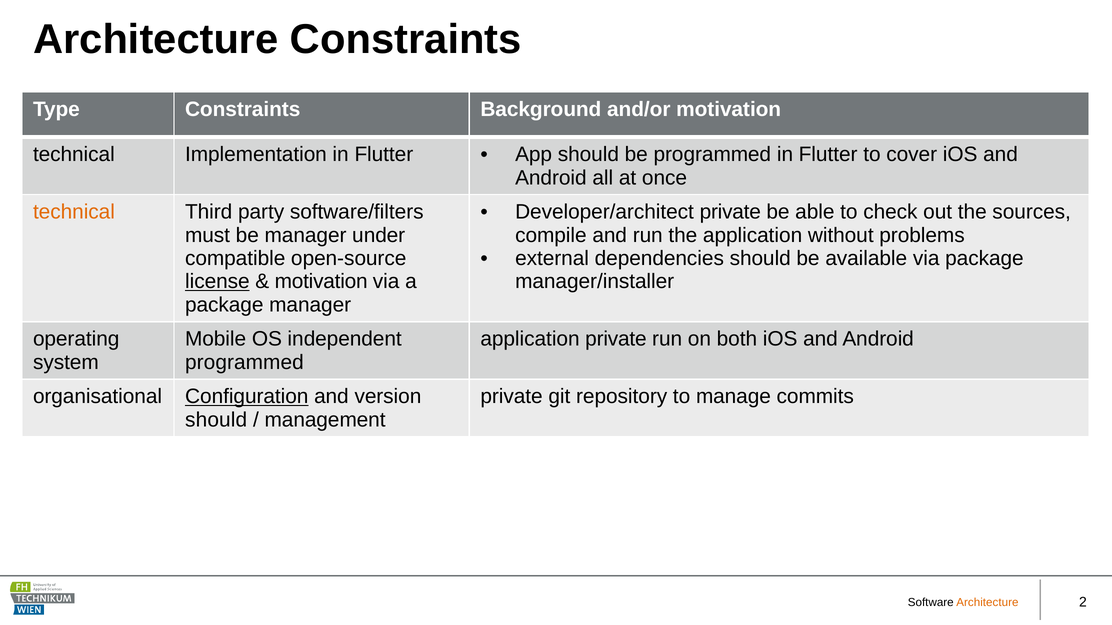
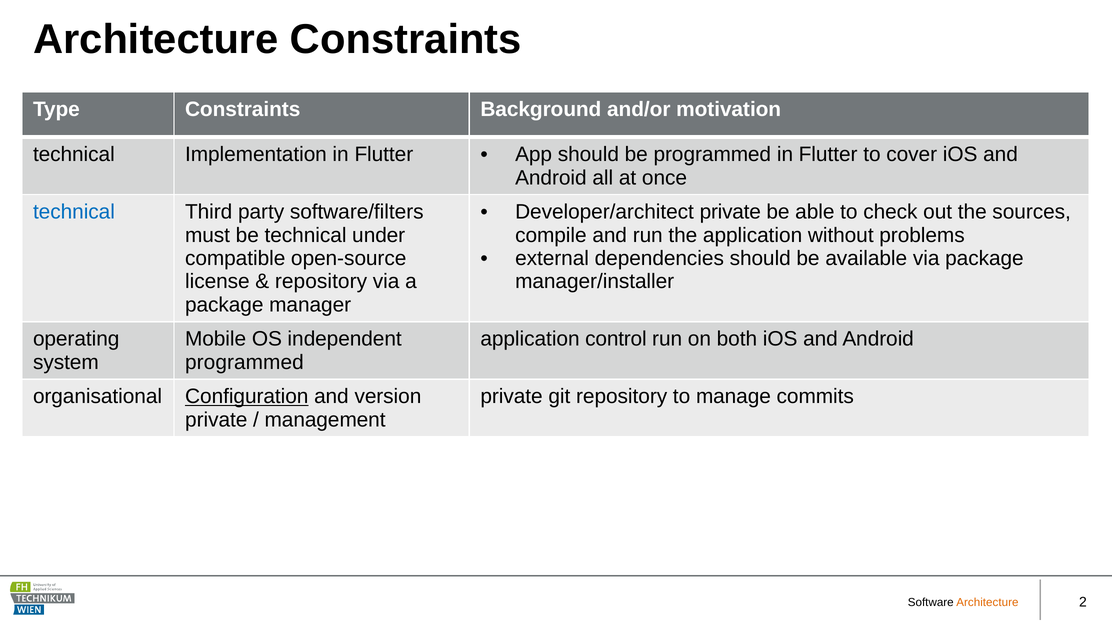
technical at (74, 212) colour: orange -> blue
be manager: manager -> technical
license underline: present -> none
motivation at (321, 282): motivation -> repository
application private: private -> control
should at (216, 420): should -> private
